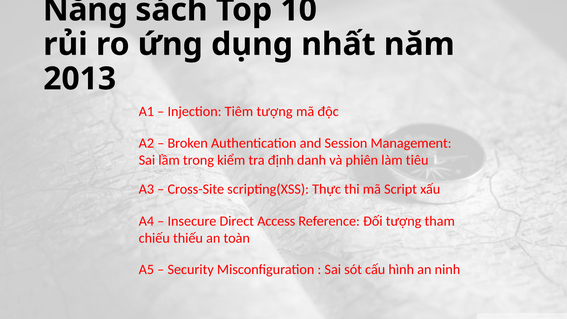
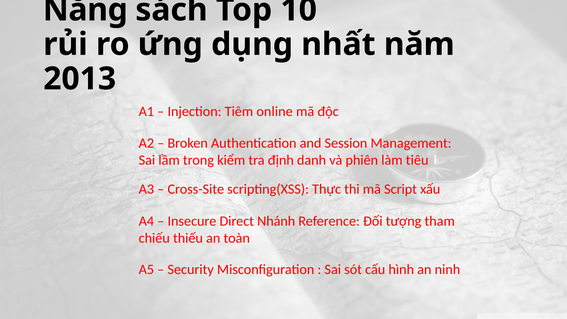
Tiêm tượng: tượng -> online
Access: Access -> Nhánh
